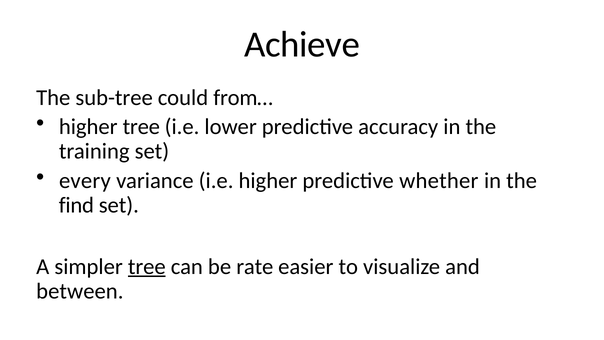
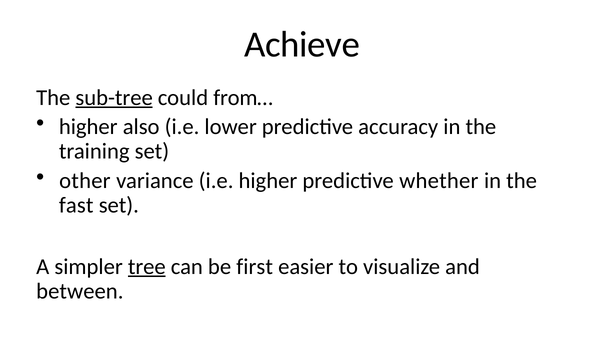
sub-tree underline: none -> present
higher tree: tree -> also
every: every -> other
find: find -> fast
rate: rate -> first
